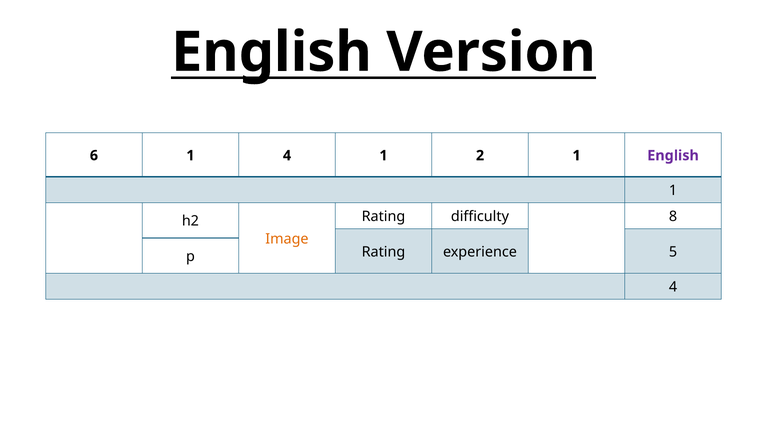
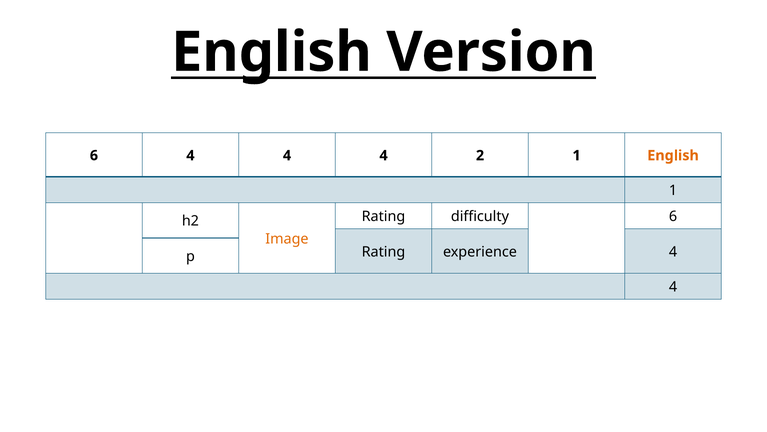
6 1: 1 -> 4
1 at (384, 155): 1 -> 4
English at (673, 155) colour: purple -> orange
difficulty 8: 8 -> 6
experience 5: 5 -> 4
